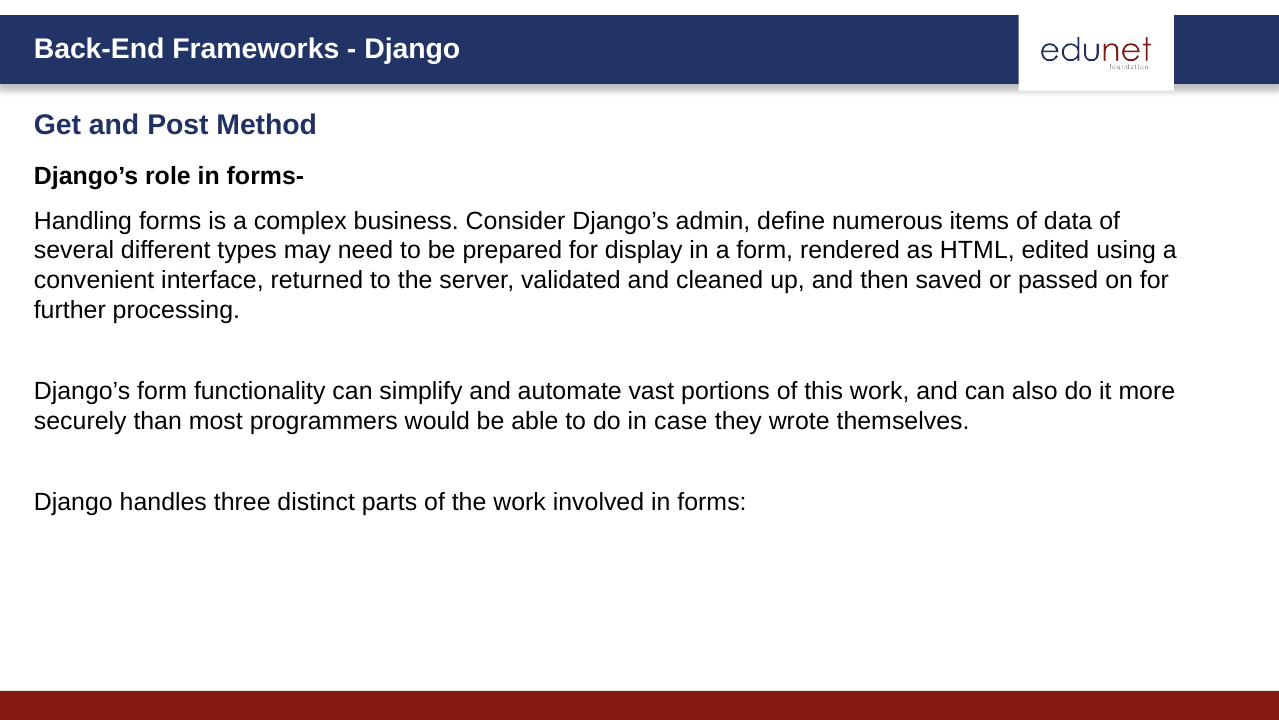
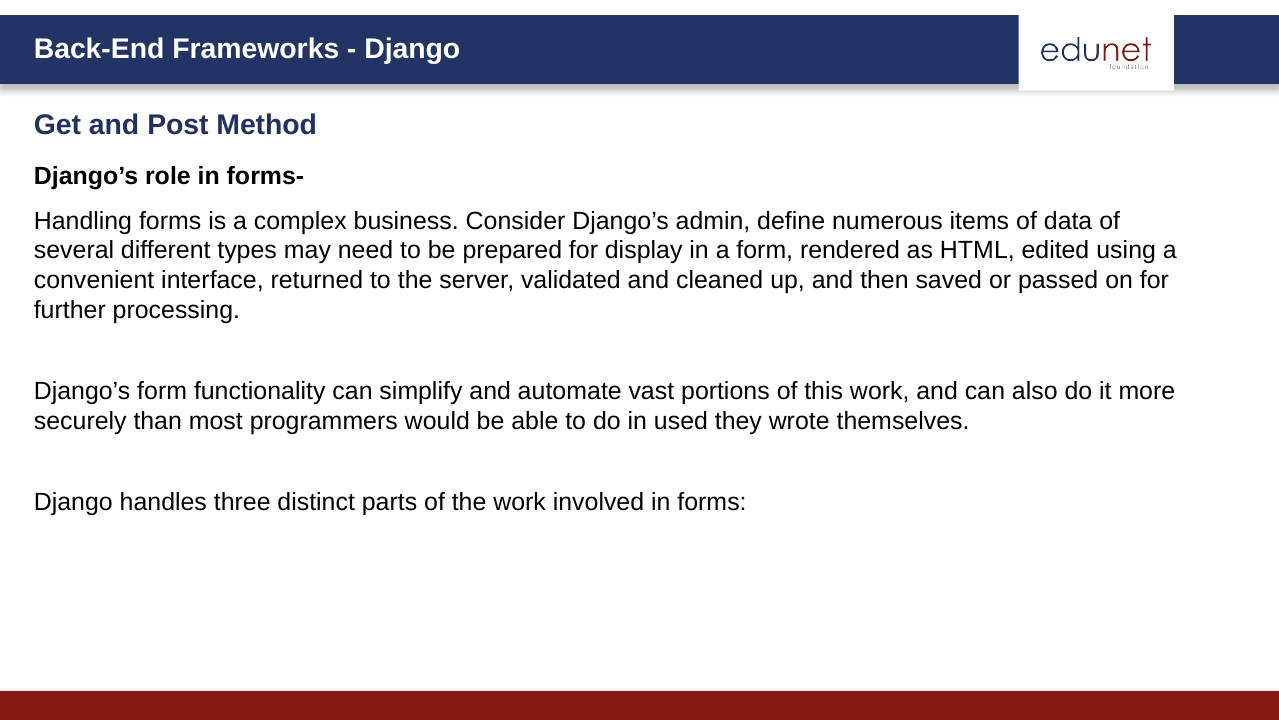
case: case -> used
